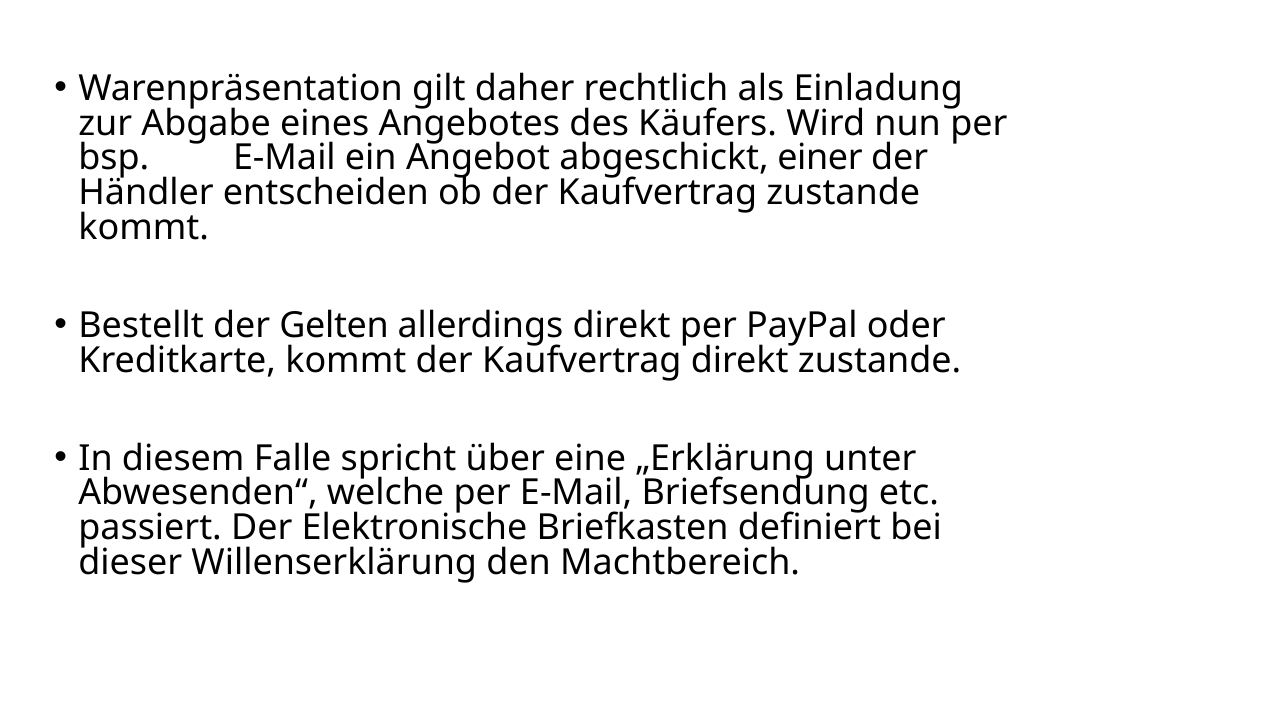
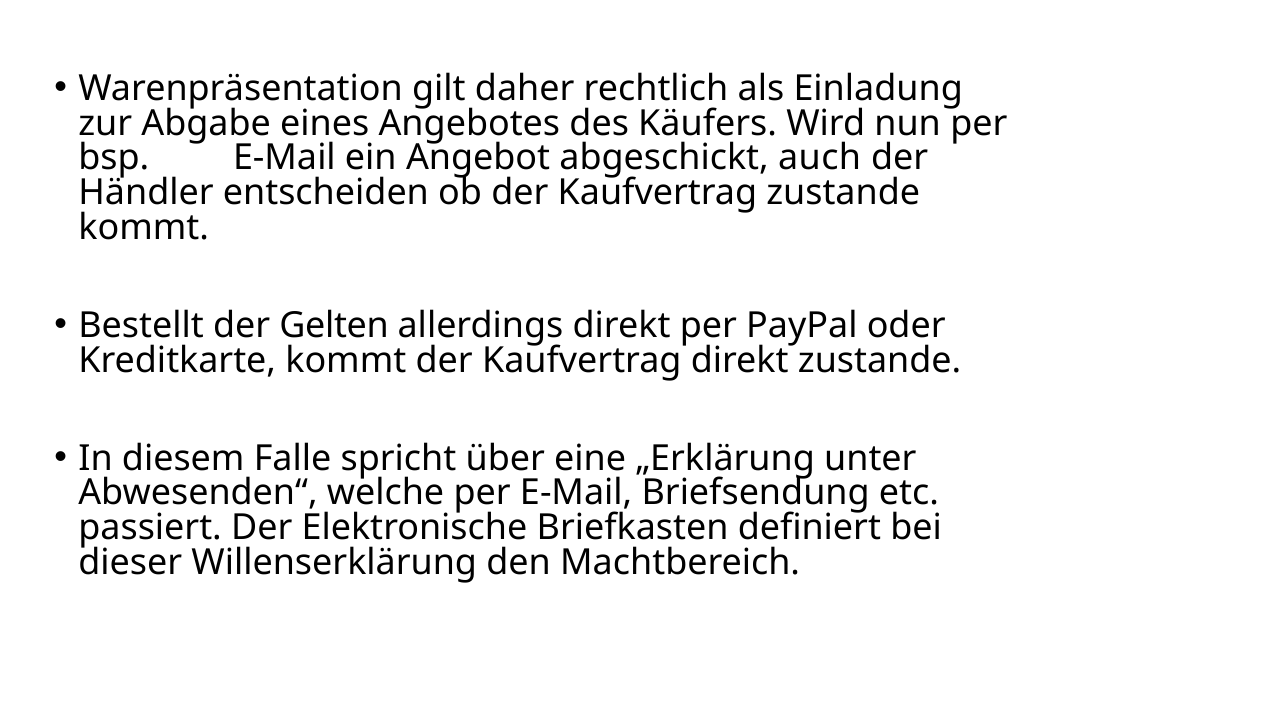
einer: einer -> auch
